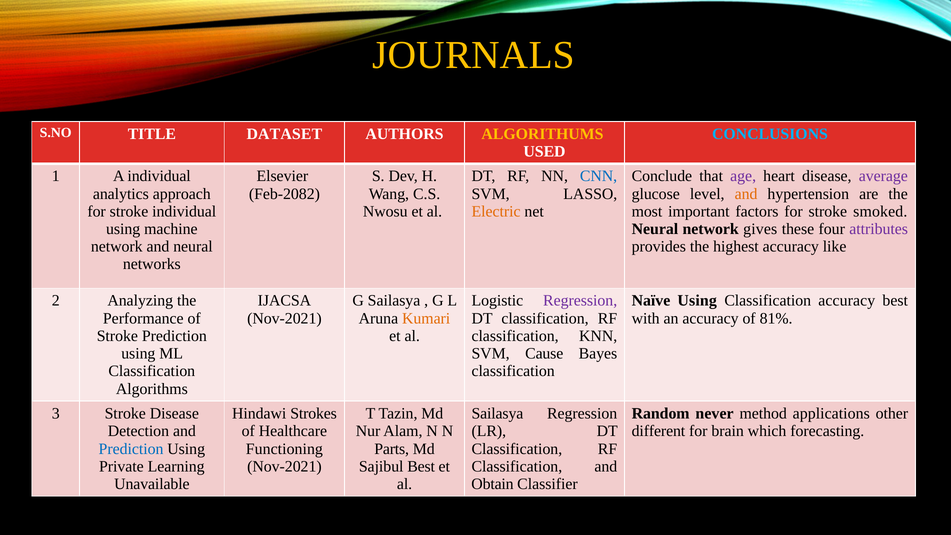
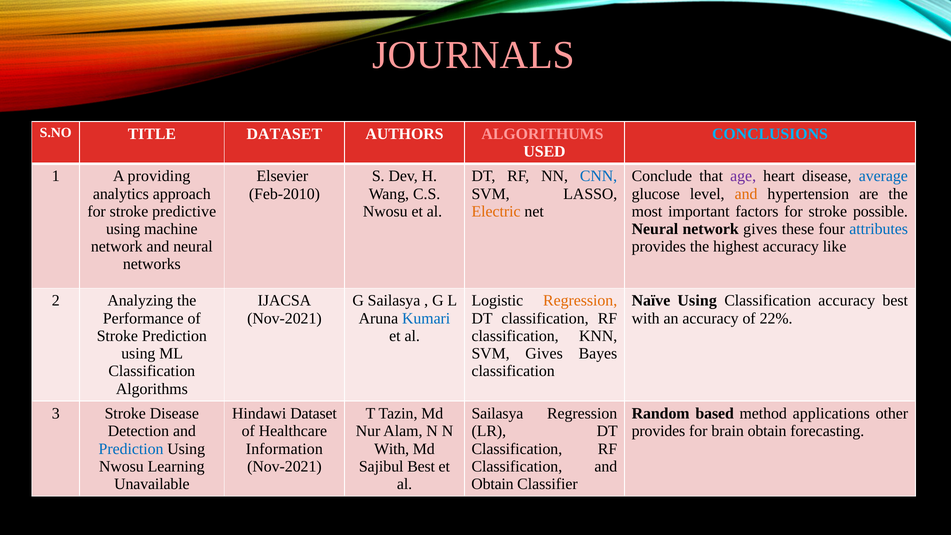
JOURNALS colour: yellow -> pink
ALGORITHUMS colour: yellow -> pink
A individual: individual -> providing
average colour: purple -> blue
Feb-2082: Feb-2082 -> Feb-2010
stroke individual: individual -> predictive
smoked: smoked -> possible
attributes colour: purple -> blue
Regression at (580, 301) colour: purple -> orange
Kumari colour: orange -> blue
81%: 81% -> 22%
SVM Cause: Cause -> Gives
Hindawi Strokes: Strokes -> Dataset
never: never -> based
different at (658, 431): different -> provides
brain which: which -> obtain
Functioning: Functioning -> Information
Parts at (392, 449): Parts -> With
Private at (121, 466): Private -> Nwosu
